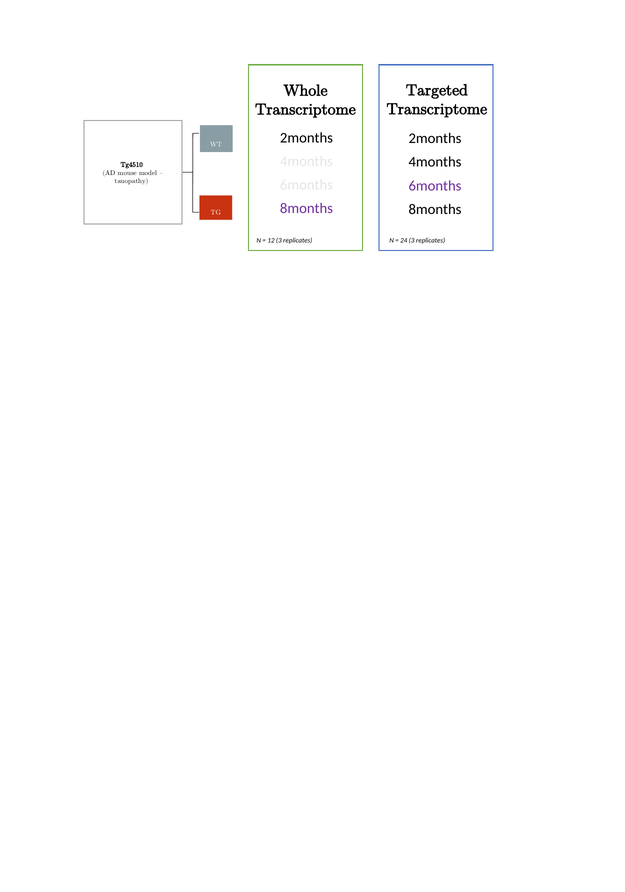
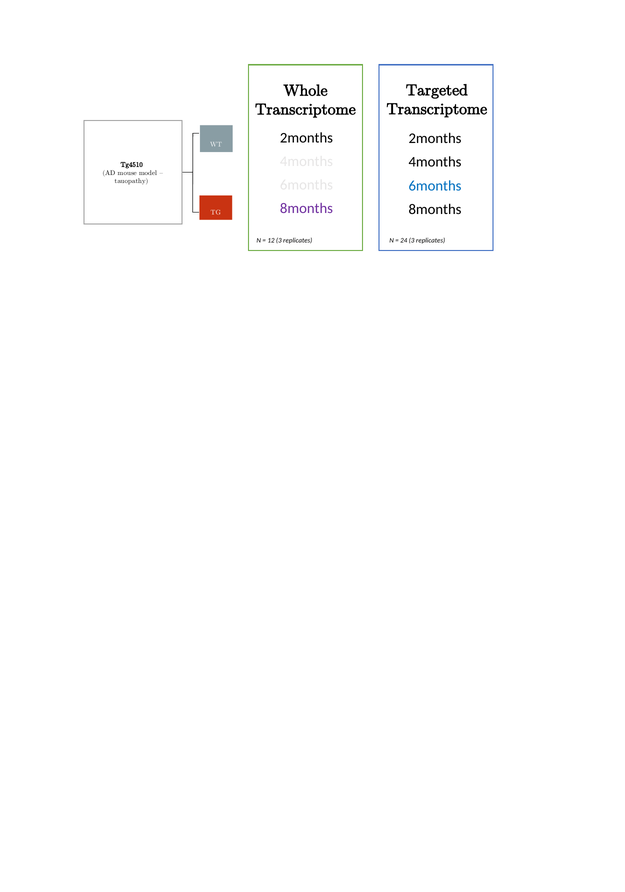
6months at (435, 186) colour: purple -> blue
